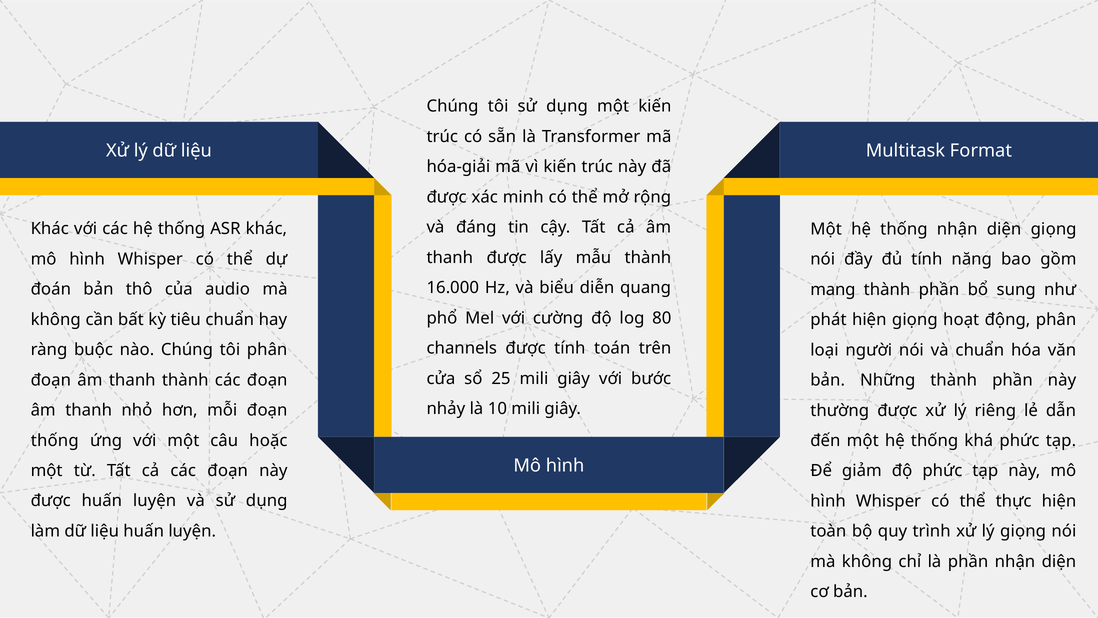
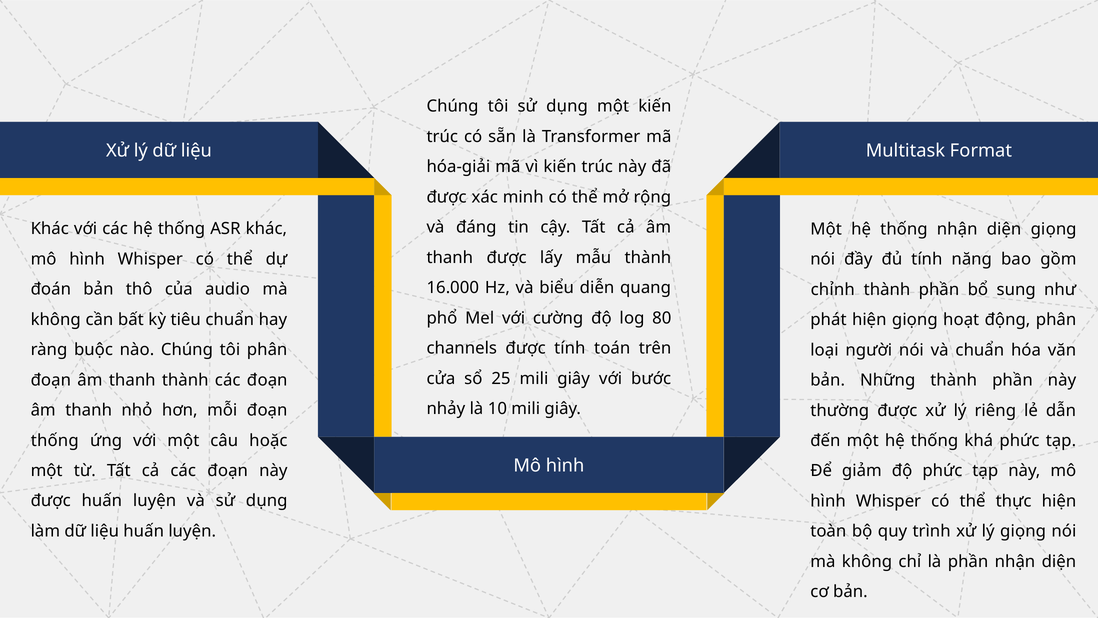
mang: mang -> chỉnh
